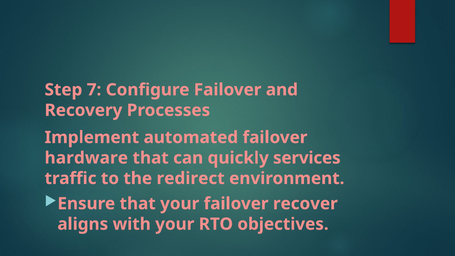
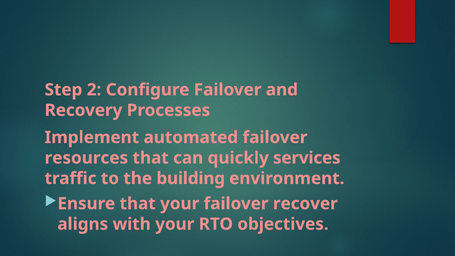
7: 7 -> 2
hardware: hardware -> resources
redirect: redirect -> building
